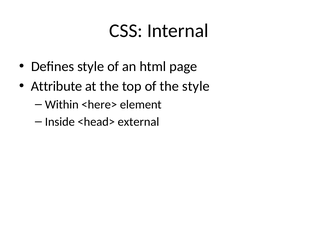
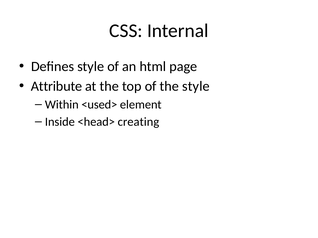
<here>: <here> -> <used>
external: external -> creating
